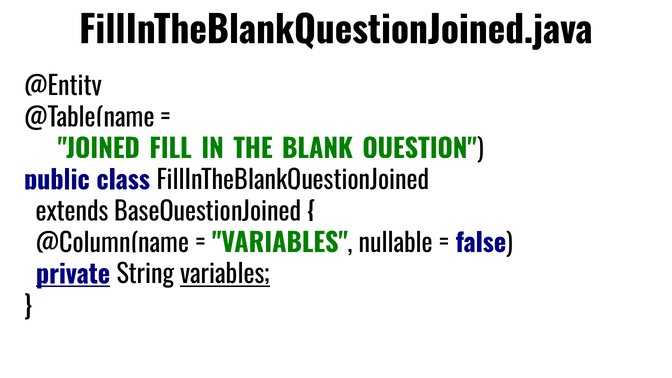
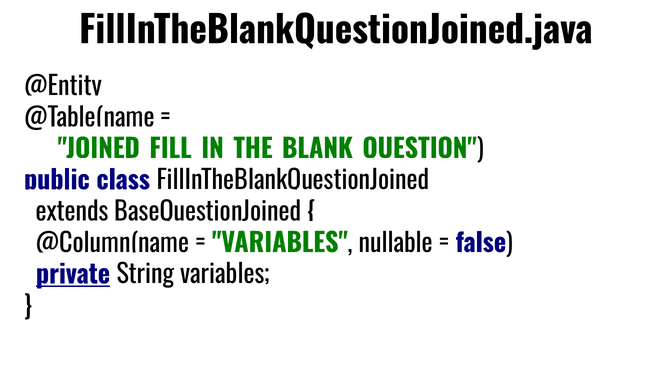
variables at (225, 275) underline: present -> none
